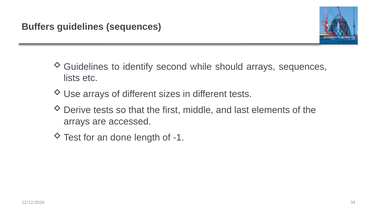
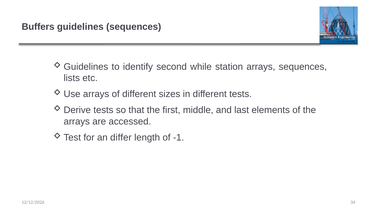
should: should -> station
done: done -> differ
